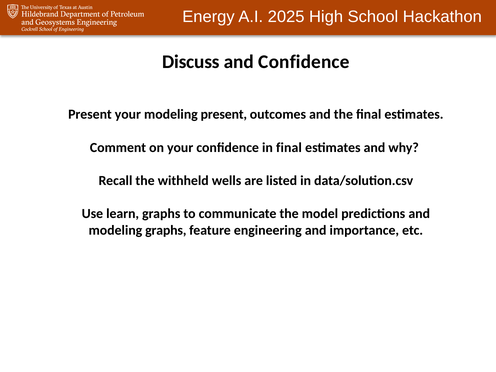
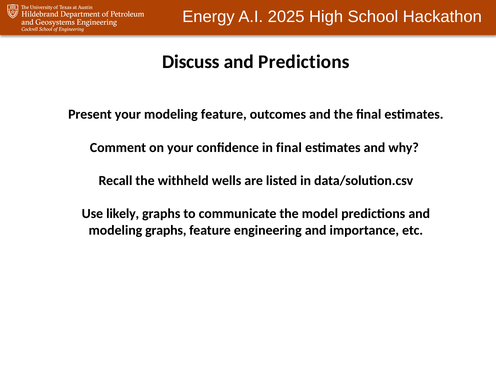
and Confidence: Confidence -> Predictions
modeling present: present -> feature
learn: learn -> likely
